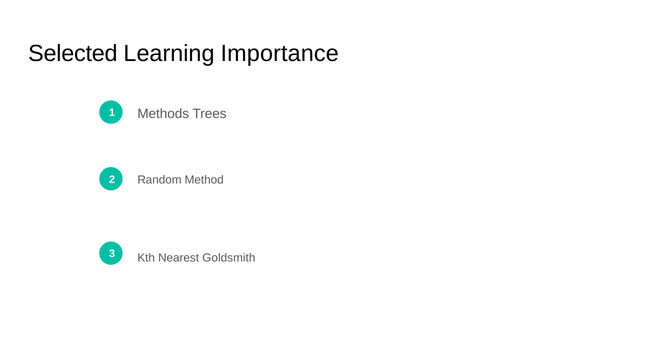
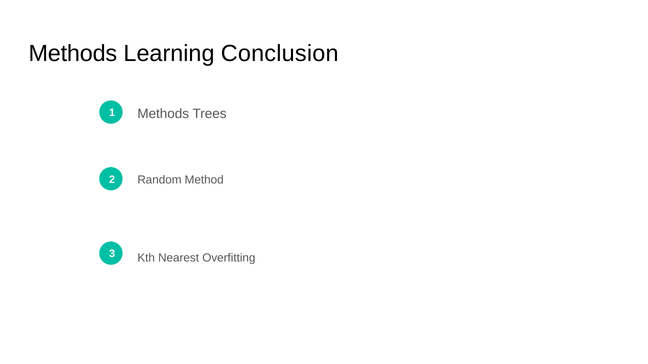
Selected at (73, 54): Selected -> Methods
Importance: Importance -> Conclusion
Goldsmith: Goldsmith -> Overfitting
